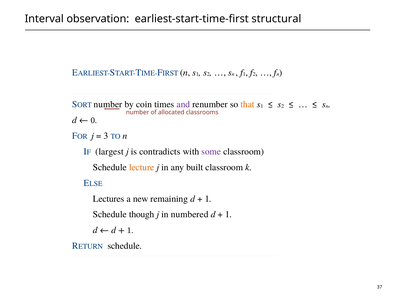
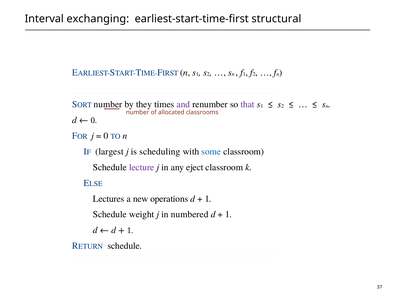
observation: observation -> exchanging
coin: coin -> they
that colour: orange -> purple
3 at (106, 136): 3 -> 0
contradicts: contradicts -> scheduling
some colour: purple -> blue
lecture colour: orange -> purple
built: built -> eject
remaining: remaining -> operations
though: though -> weight
